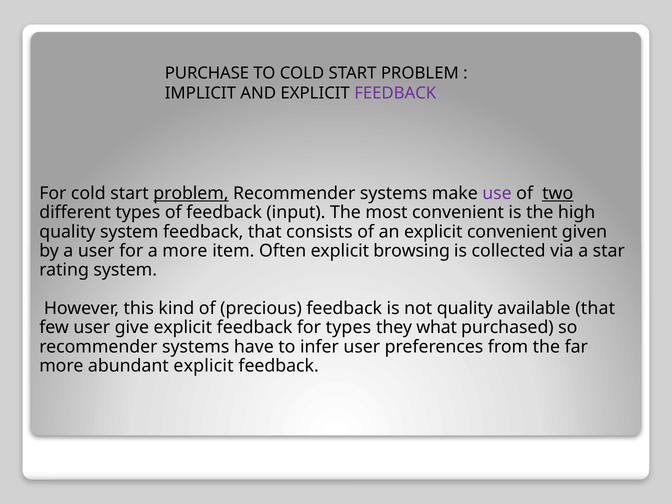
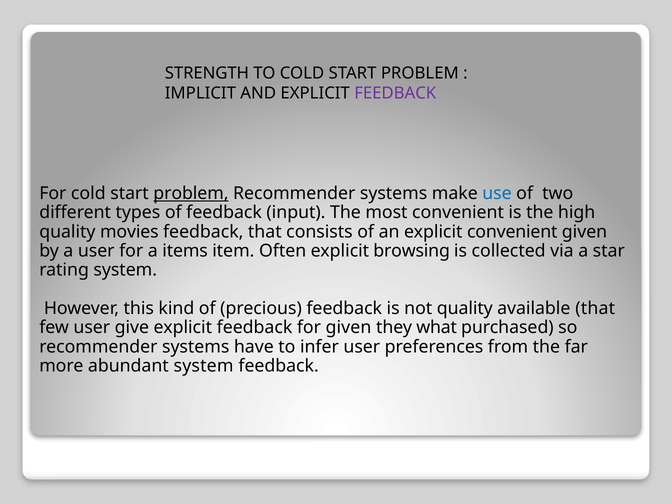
PURCHASE: PURCHASE -> STRENGTH
use colour: purple -> blue
two underline: present -> none
quality system: system -> movies
a more: more -> items
for types: types -> given
abundant explicit: explicit -> system
